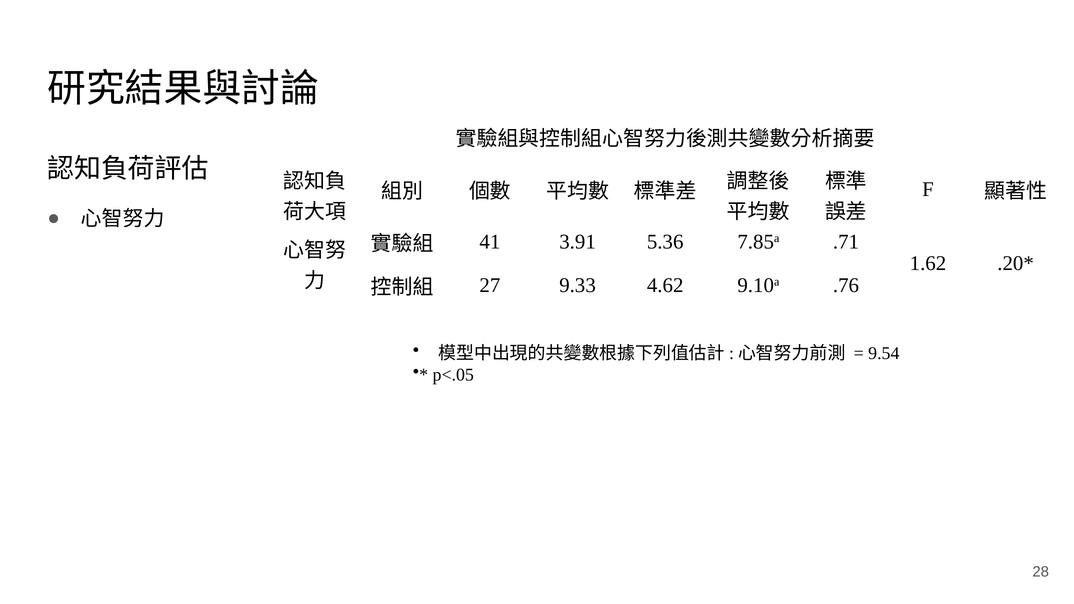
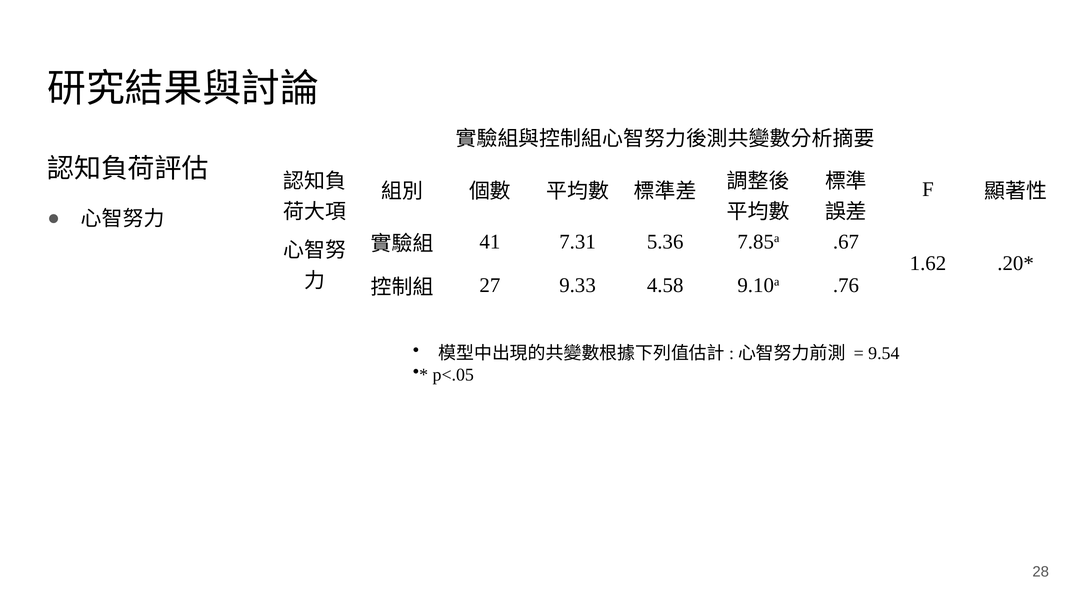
3.91: 3.91 -> 7.31
.71: .71 -> .67
4.62: 4.62 -> 4.58
